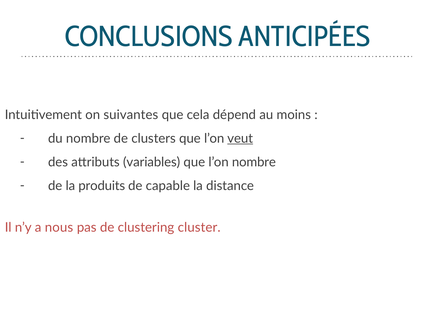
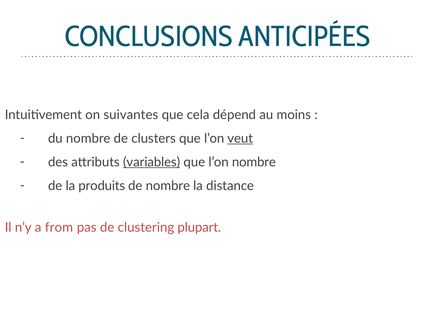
variables underline: none -> present
de capable: capable -> nombre
nous: nous -> from
cluster: cluster -> plupart
